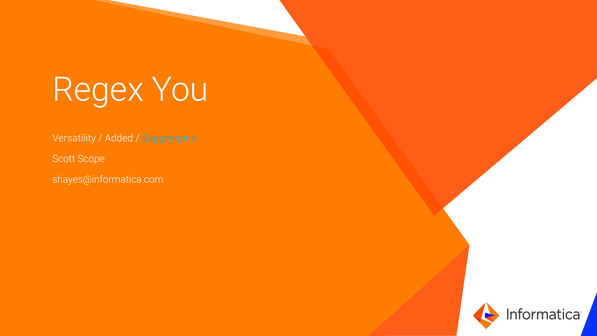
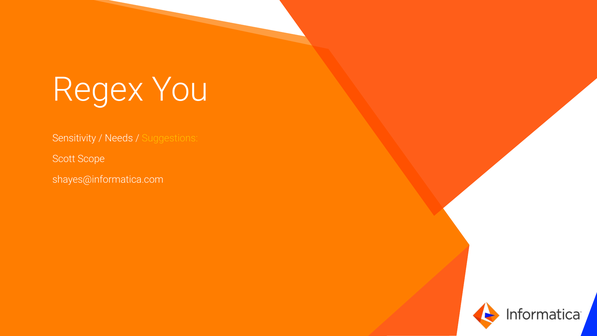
Versatility: Versatility -> Sensitivity
Added: Added -> Needs
Suggestions colour: light blue -> yellow
